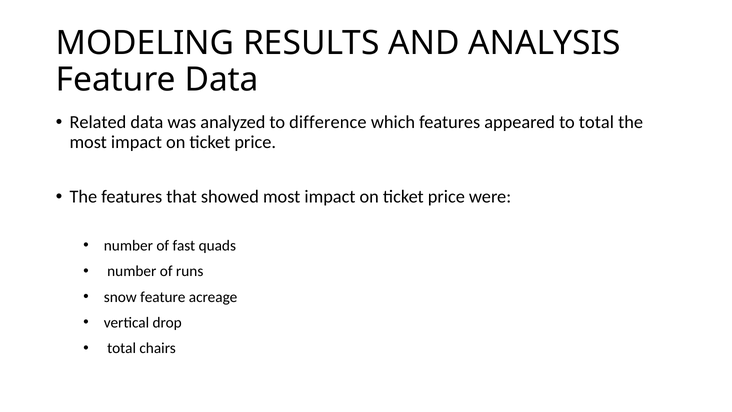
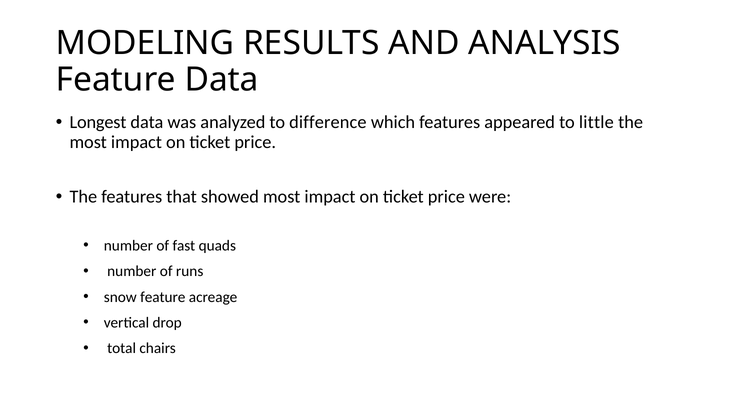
Related: Related -> Longest
to total: total -> little
